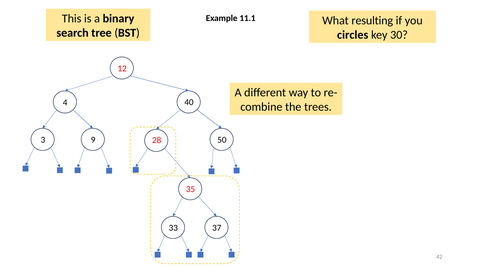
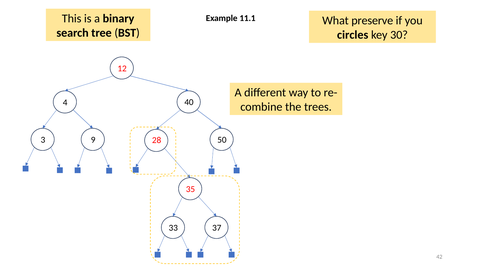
resulting: resulting -> preserve
